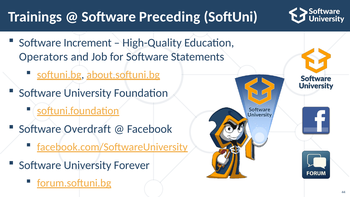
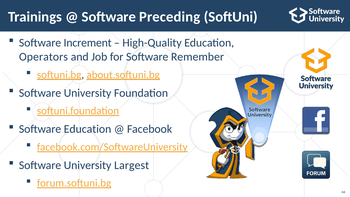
Statements: Statements -> Remember
Software Overdraft: Overdraft -> Education
Forever: Forever -> Largest
